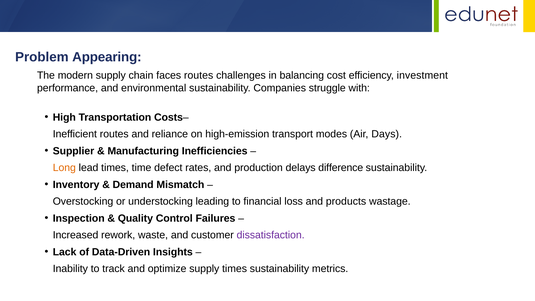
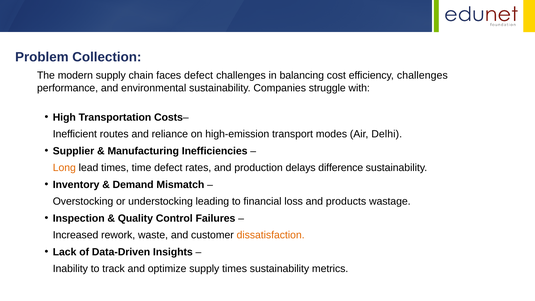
Appearing: Appearing -> Collection
faces routes: routes -> defect
efficiency investment: investment -> challenges
Days: Days -> Delhi
dissatisfaction colour: purple -> orange
